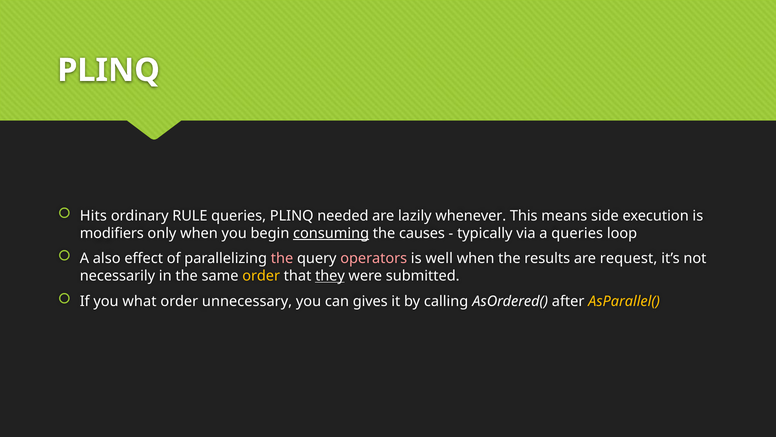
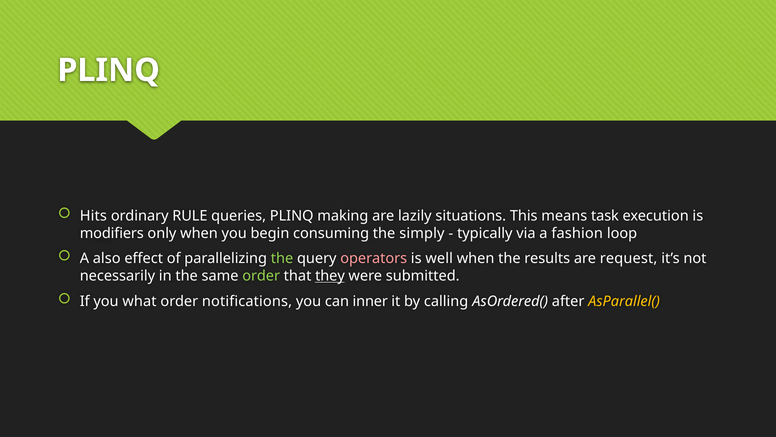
needed: needed -> making
whenever: whenever -> situations
side: side -> task
consuming underline: present -> none
causes: causes -> simply
a queries: queries -> fashion
the at (282, 258) colour: pink -> light green
order at (261, 276) colour: yellow -> light green
unnecessary: unnecessary -> notifications
gives: gives -> inner
